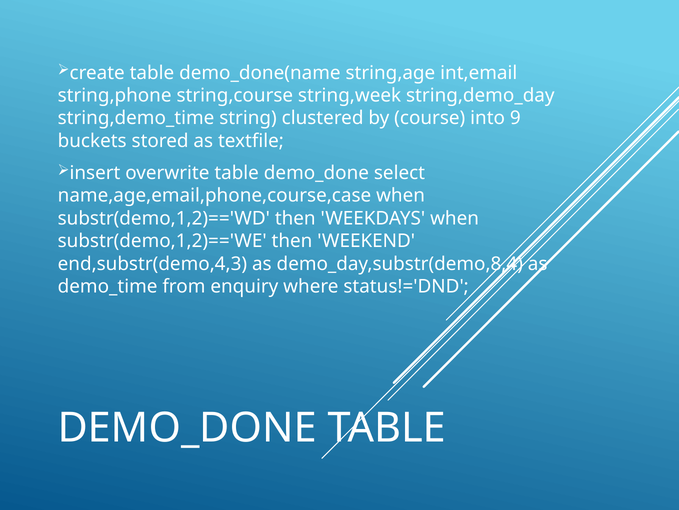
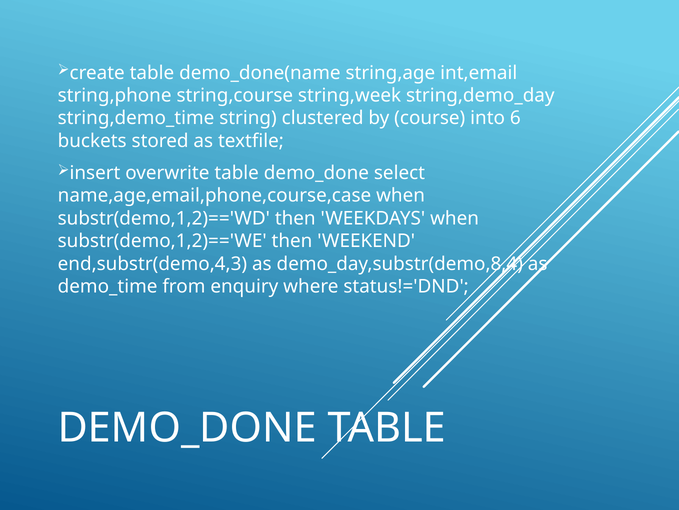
9: 9 -> 6
